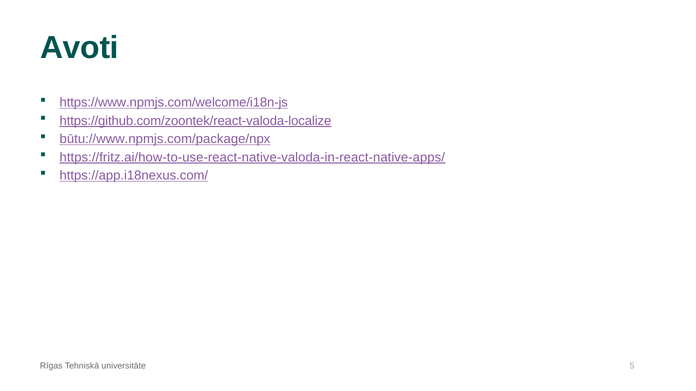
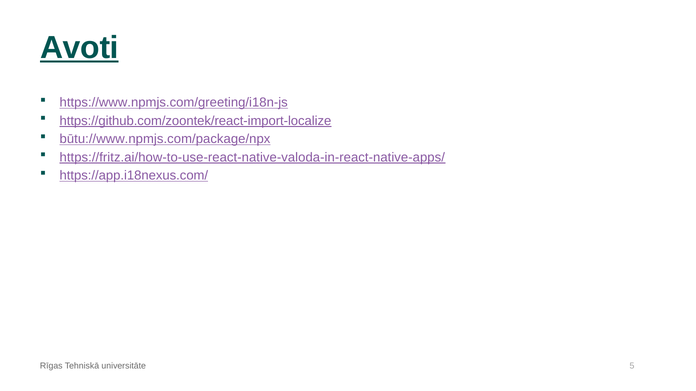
Avoti underline: none -> present
https://www.npmjs.com/welcome/i18n-js: https://www.npmjs.com/welcome/i18n-js -> https://www.npmjs.com/greeting/i18n-js
https://github.com/zoontek/react-valoda-localize: https://github.com/zoontek/react-valoda-localize -> https://github.com/zoontek/react-import-localize
